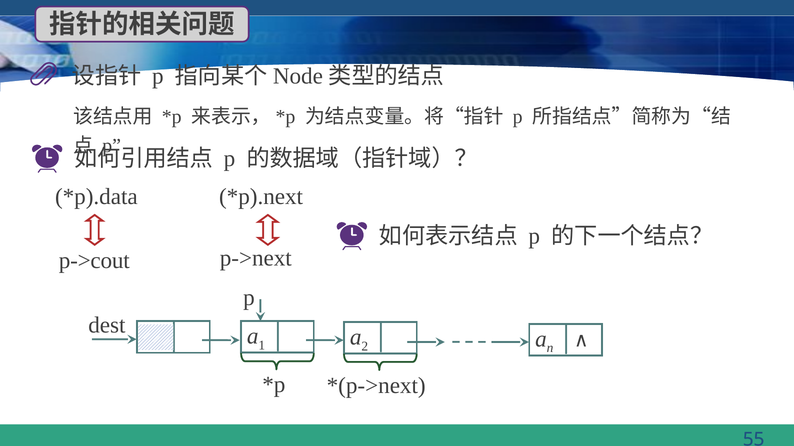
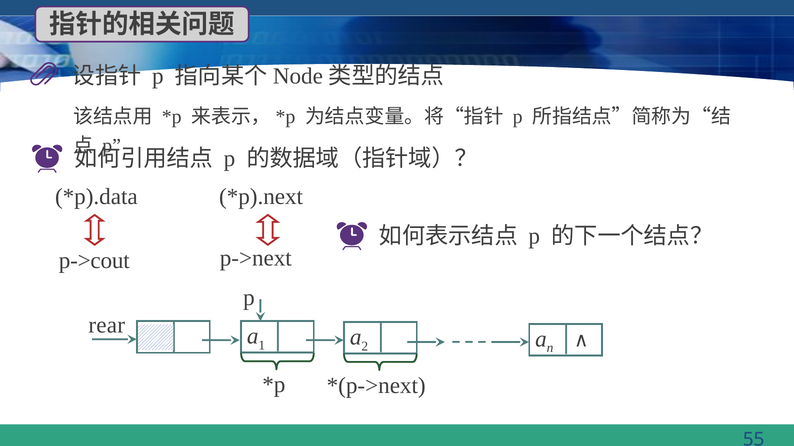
dest: dest -> rear
